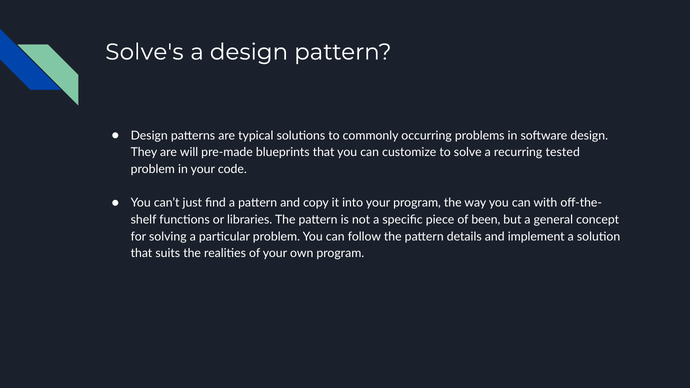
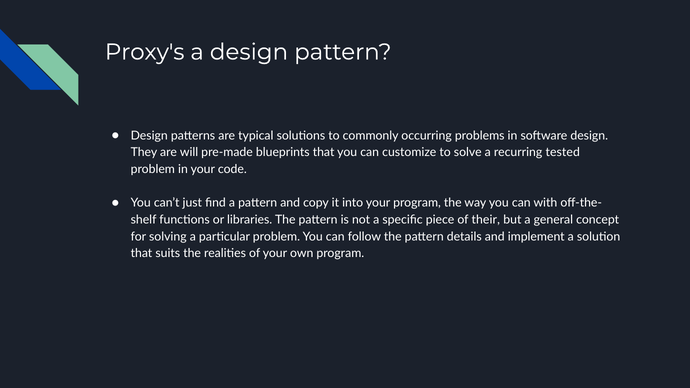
Solve's: Solve's -> Proxy's
been: been -> their
